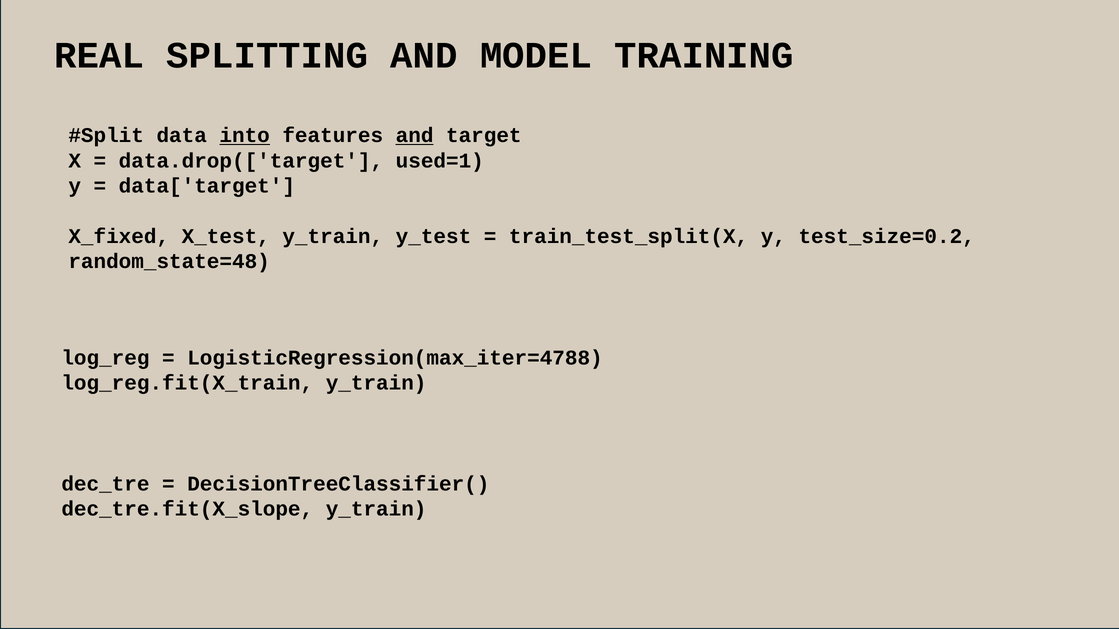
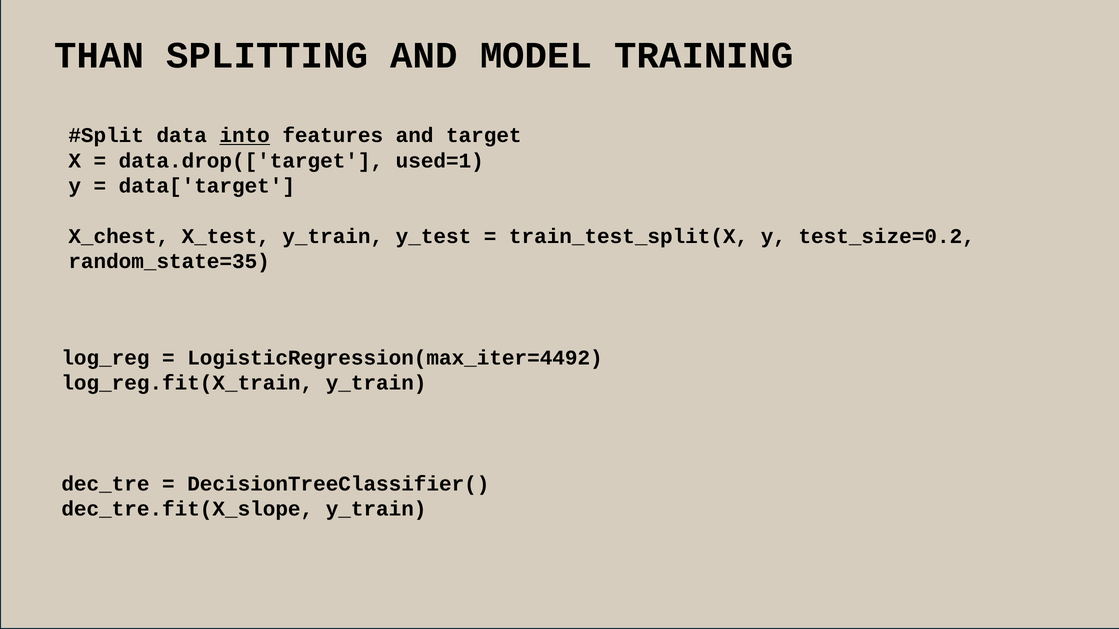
REAL: REAL -> THAN
and at (415, 136) underline: present -> none
X_fixed: X_fixed -> X_chest
random_state=48: random_state=48 -> random_state=35
LogisticRegression(max_iter=4788: LogisticRegression(max_iter=4788 -> LogisticRegression(max_iter=4492
